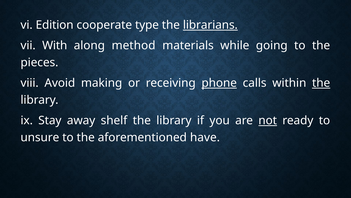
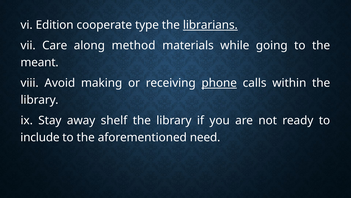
With: With -> Care
pieces: pieces -> meant
the at (321, 83) underline: present -> none
not underline: present -> none
unsure: unsure -> include
have: have -> need
